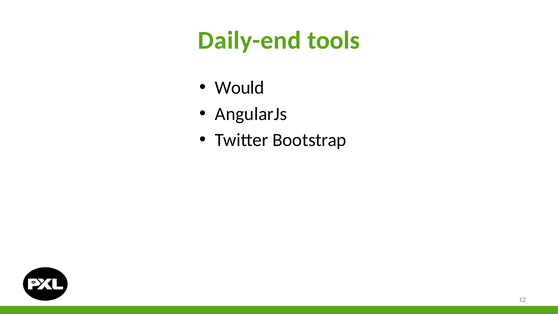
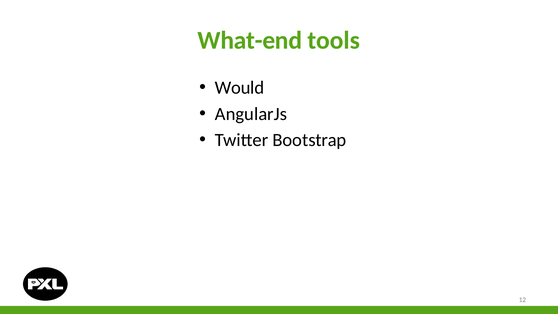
Daily-end: Daily-end -> What-end
